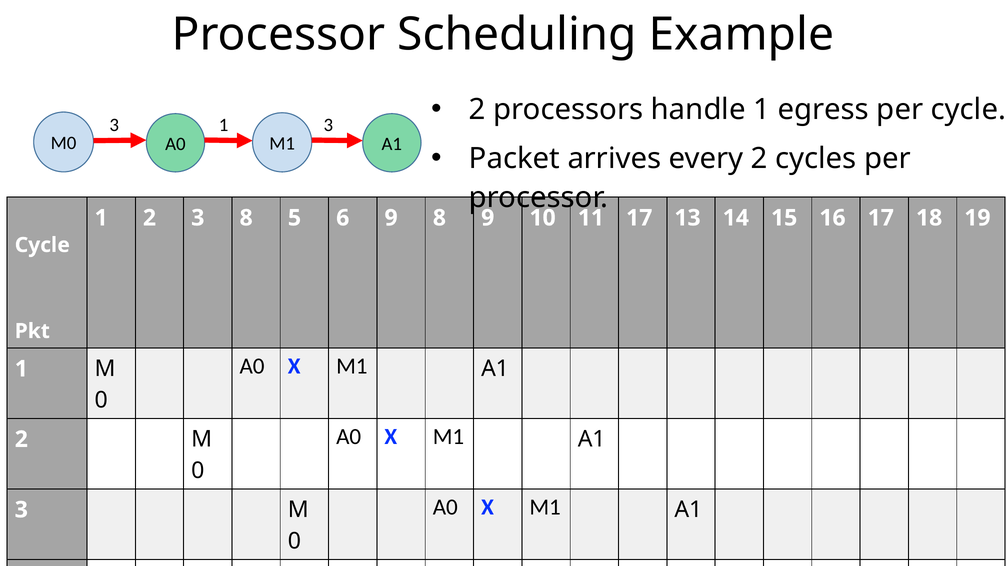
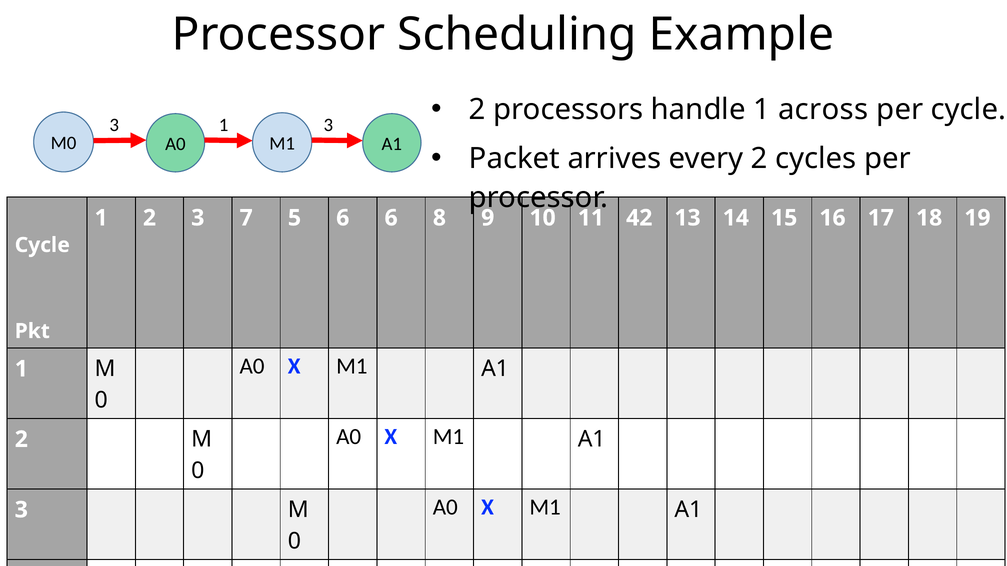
egress: egress -> across
3 8: 8 -> 7
6 9: 9 -> 6
11 17: 17 -> 42
